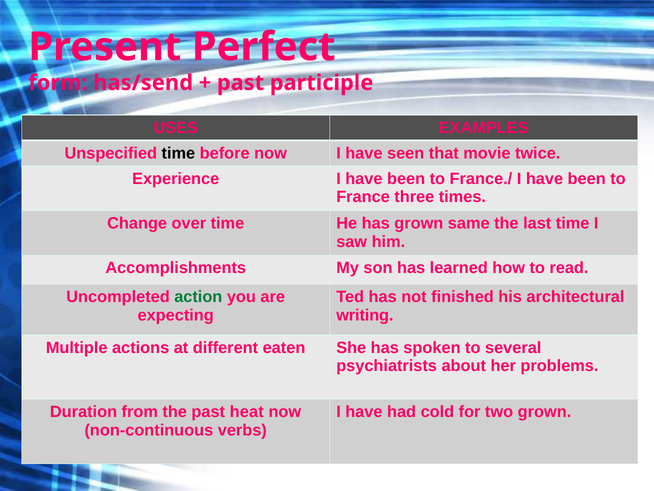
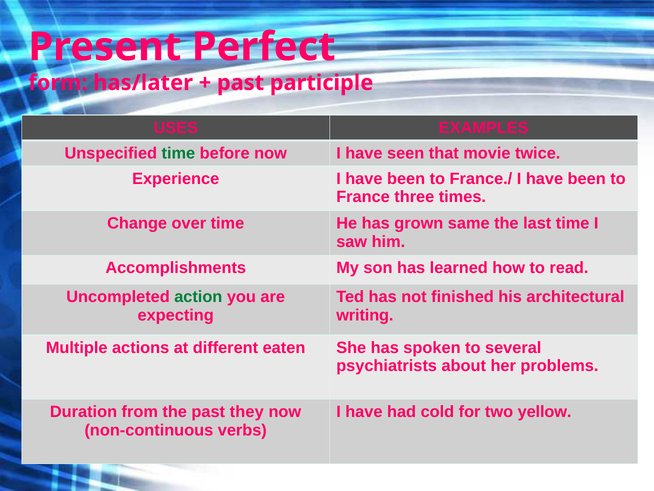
has/send: has/send -> has/later
time at (178, 153) colour: black -> green
heat: heat -> they
two grown: grown -> yellow
